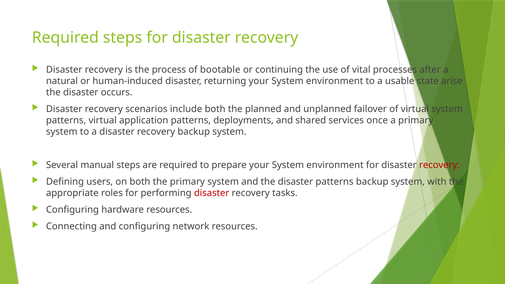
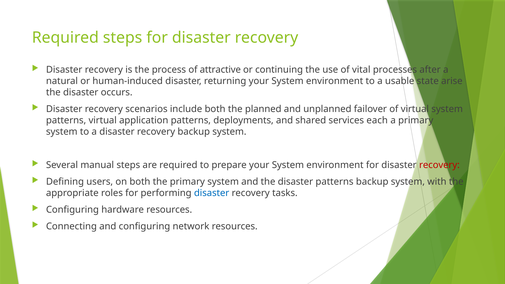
bootable: bootable -> attractive
once: once -> each
disaster at (212, 193) colour: red -> blue
